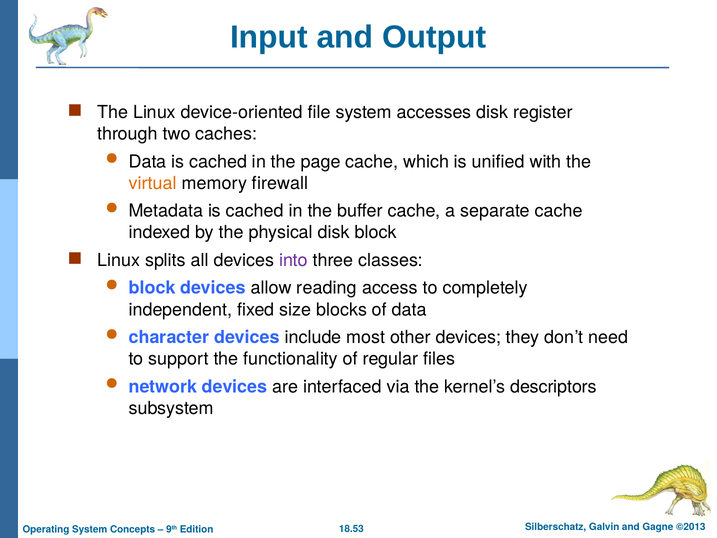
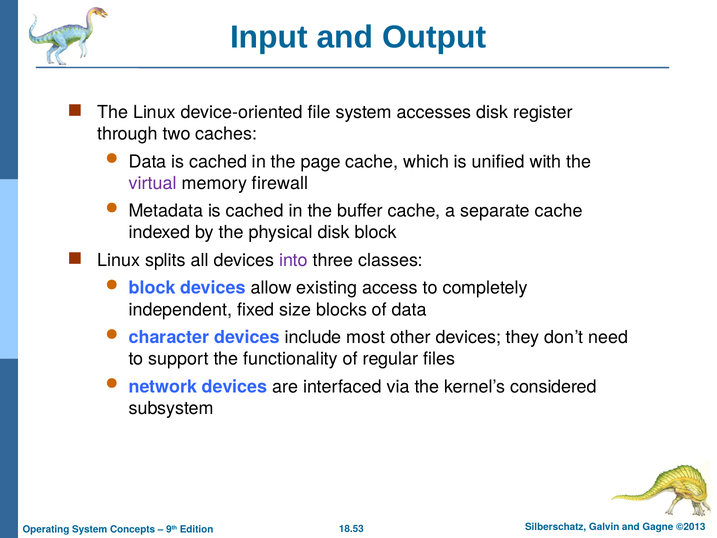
virtual colour: orange -> purple
reading: reading -> existing
descriptors: descriptors -> considered
